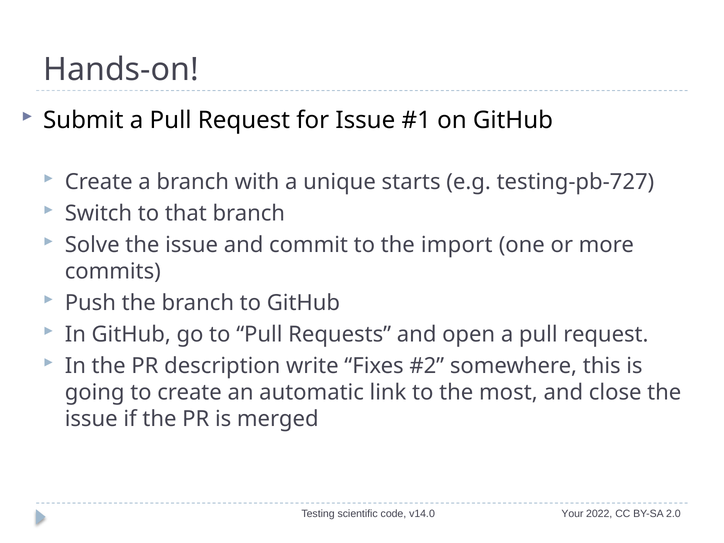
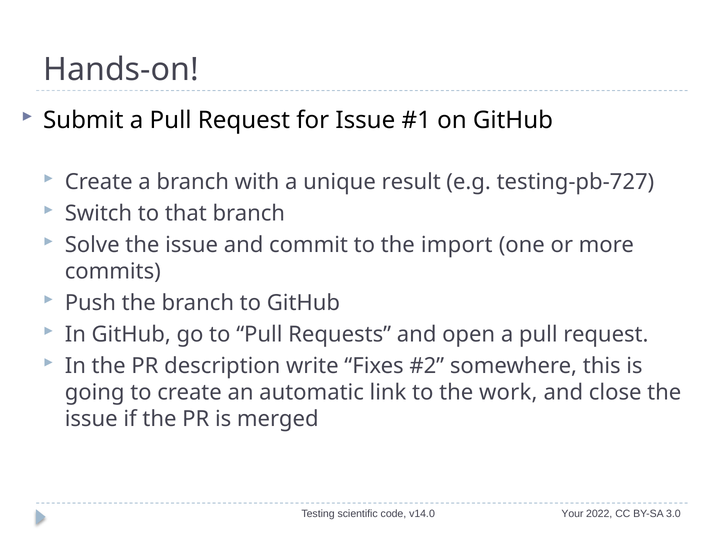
starts: starts -> result
most: most -> work
2.0: 2.0 -> 3.0
